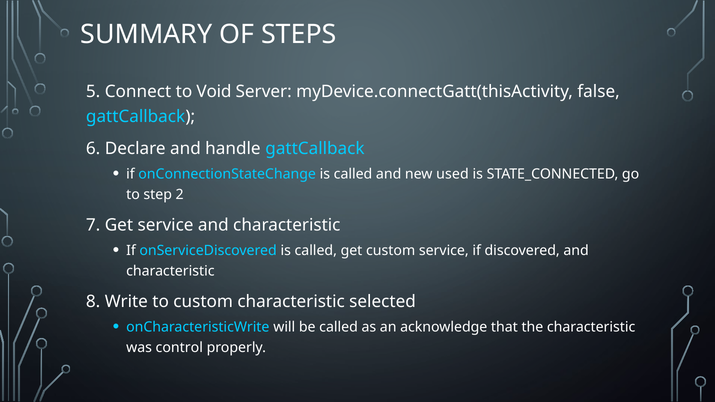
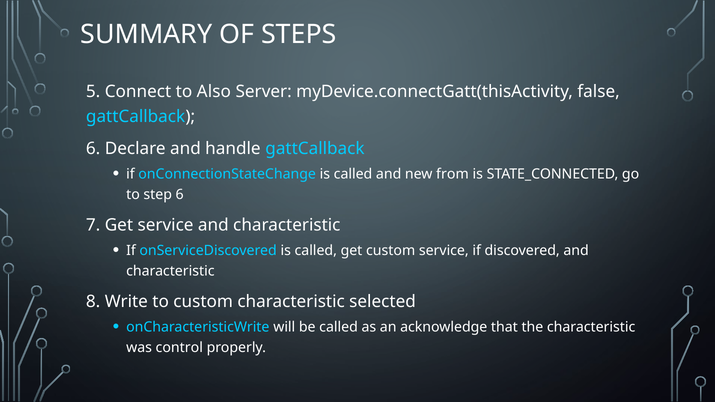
Void: Void -> Also
used: used -> from
step 2: 2 -> 6
